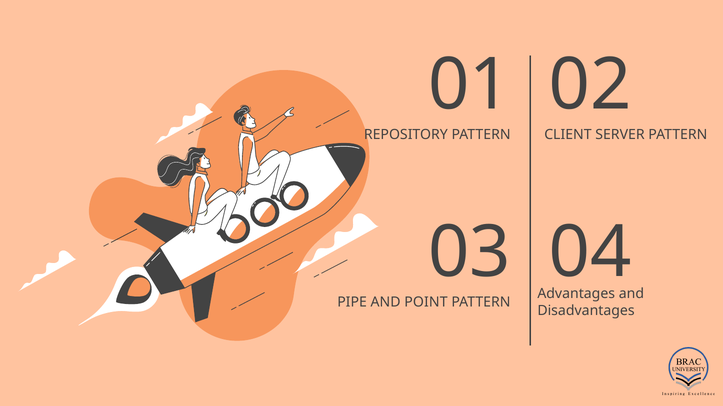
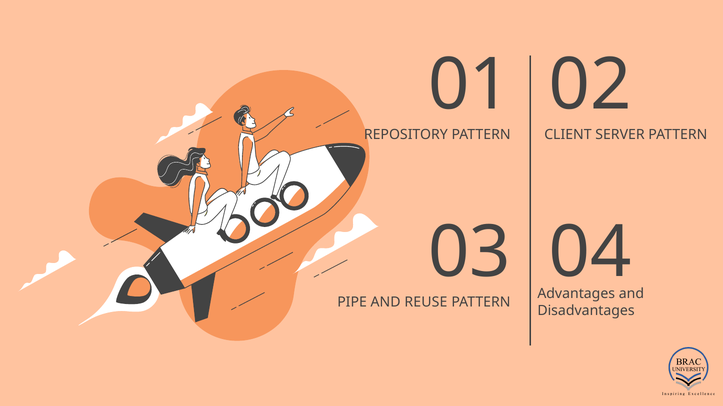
POINT: POINT -> REUSE
